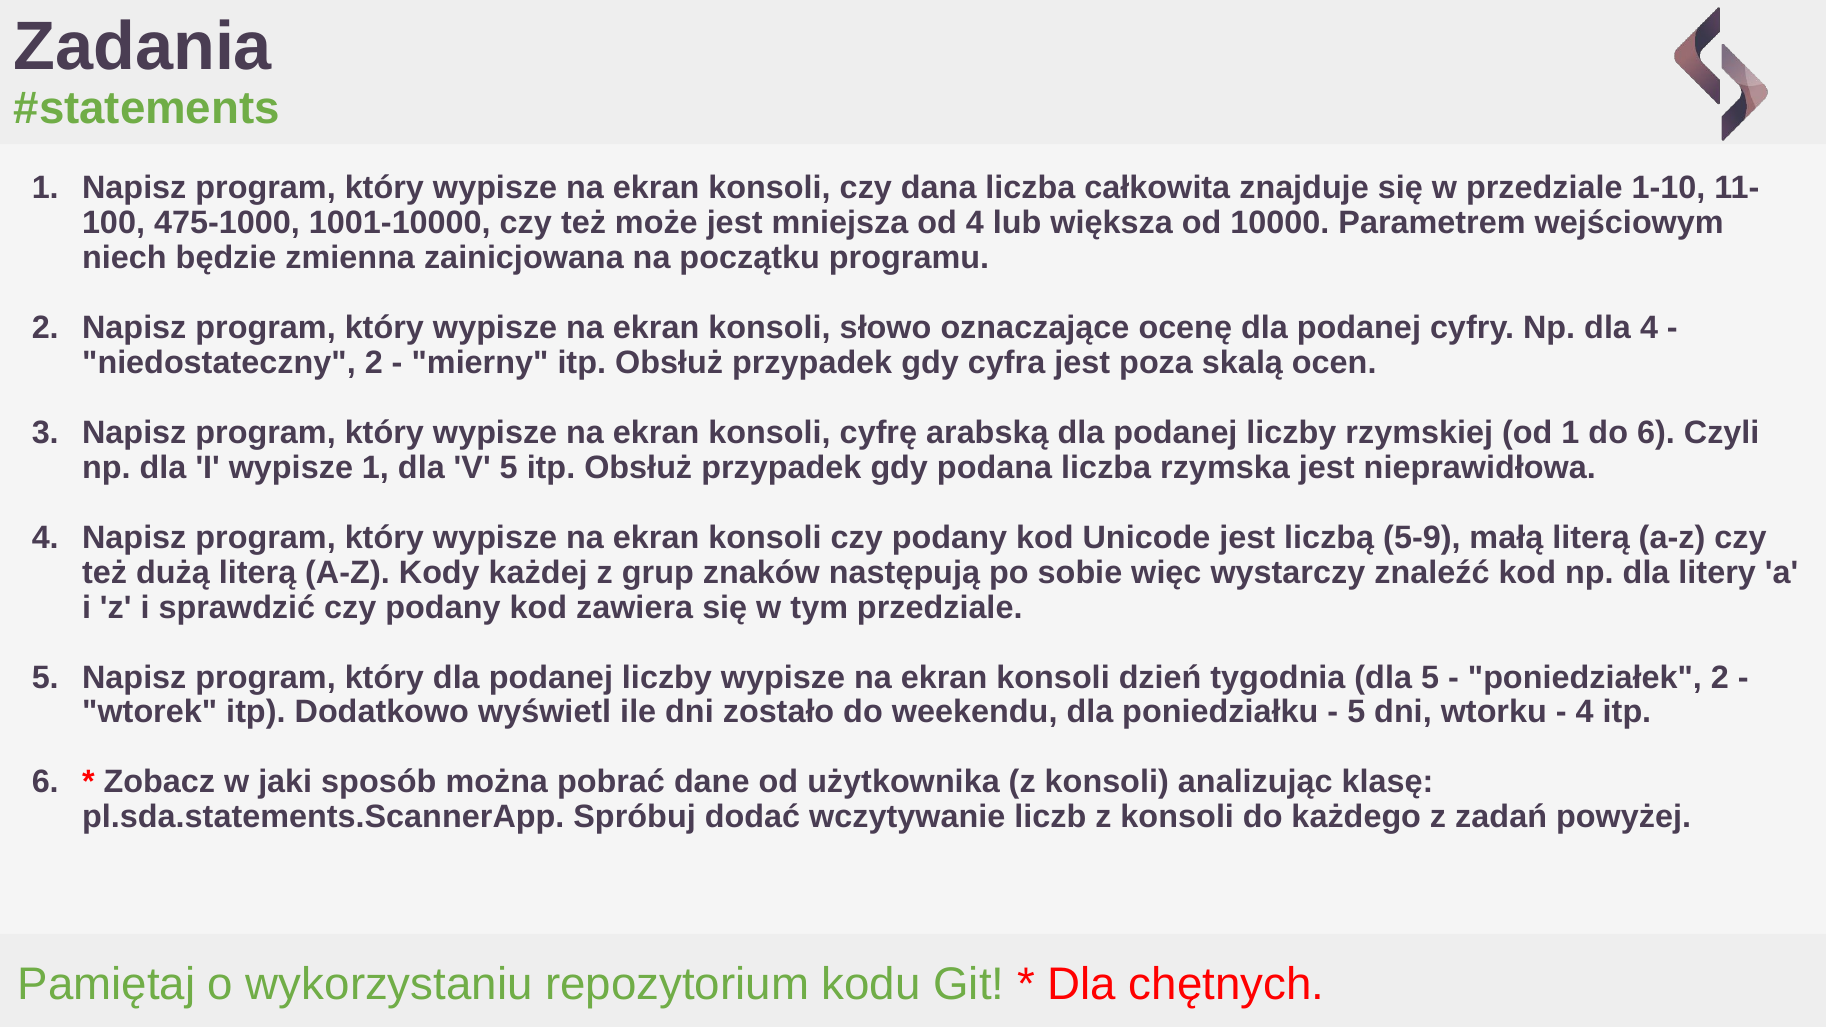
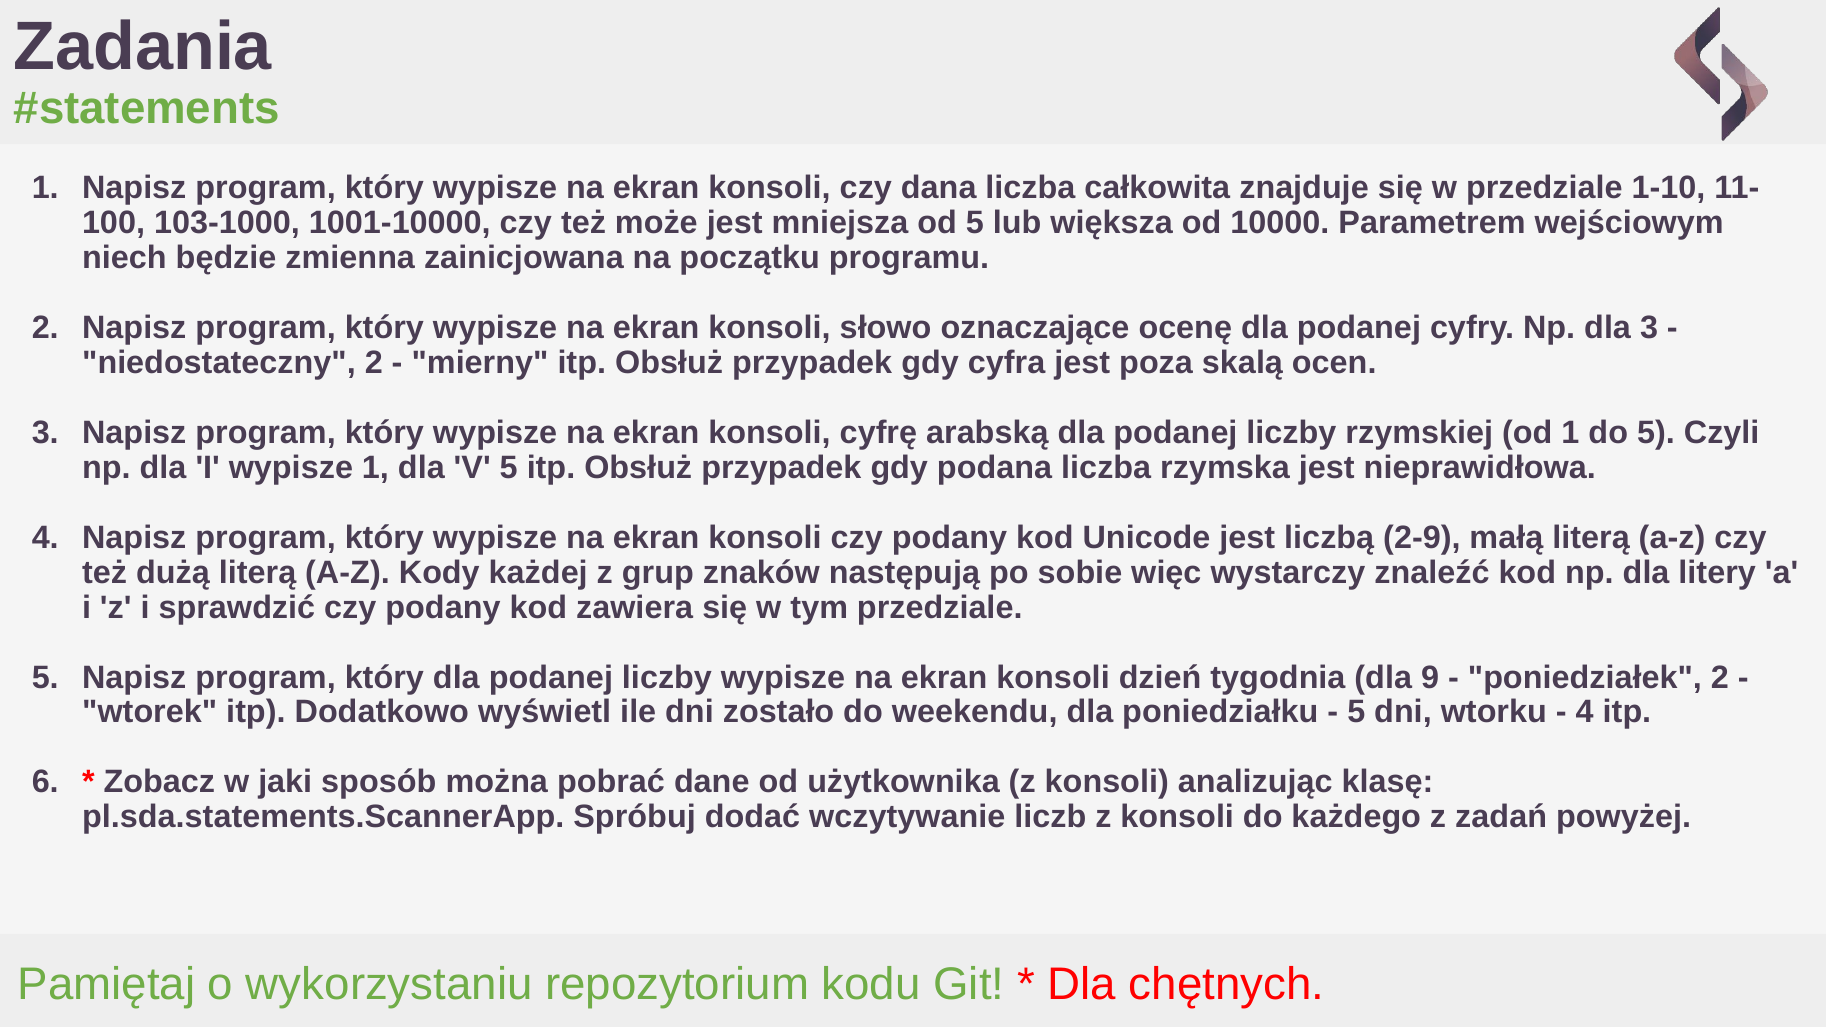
475-1000: 475-1000 -> 103-1000
od 4: 4 -> 5
dla 4: 4 -> 3
do 6: 6 -> 5
5-9: 5-9 -> 2-9
dla 5: 5 -> 9
